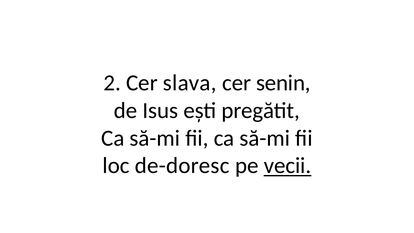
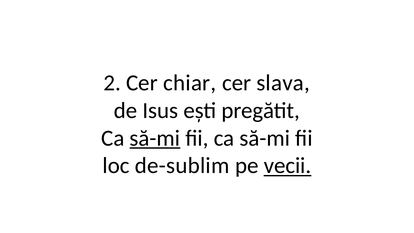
slava: slava -> chiar
senin: senin -> slava
să-mi at (155, 138) underline: none -> present
de-doresc: de-doresc -> de-sublim
